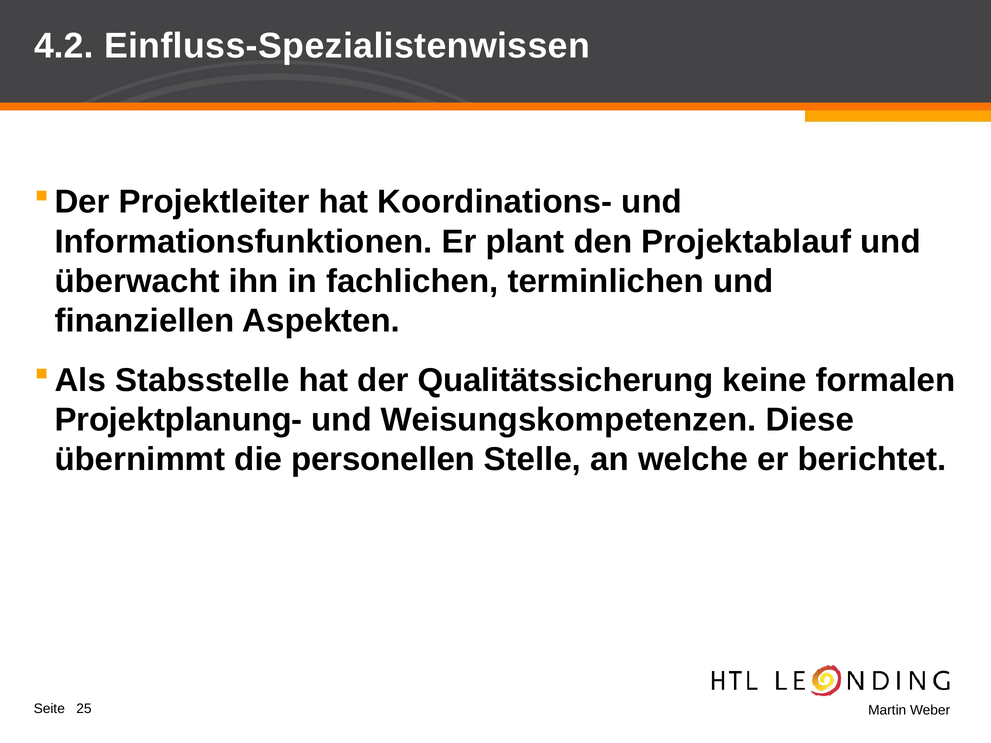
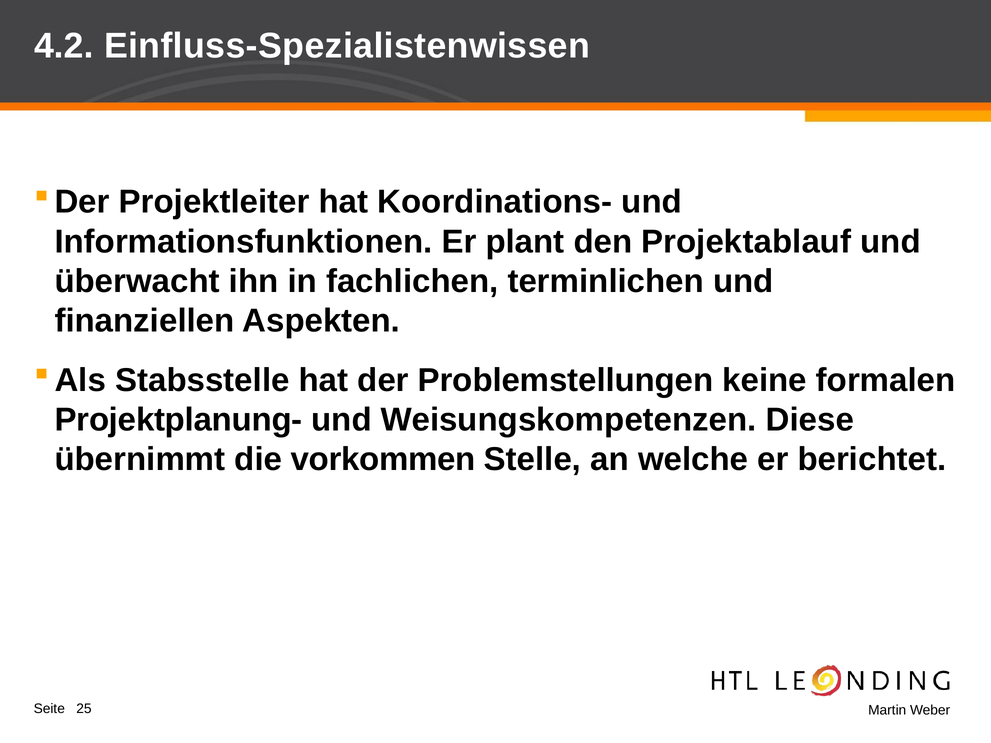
Qualitätssicherung: Qualitätssicherung -> Problemstellungen
personellen: personellen -> vorkommen
